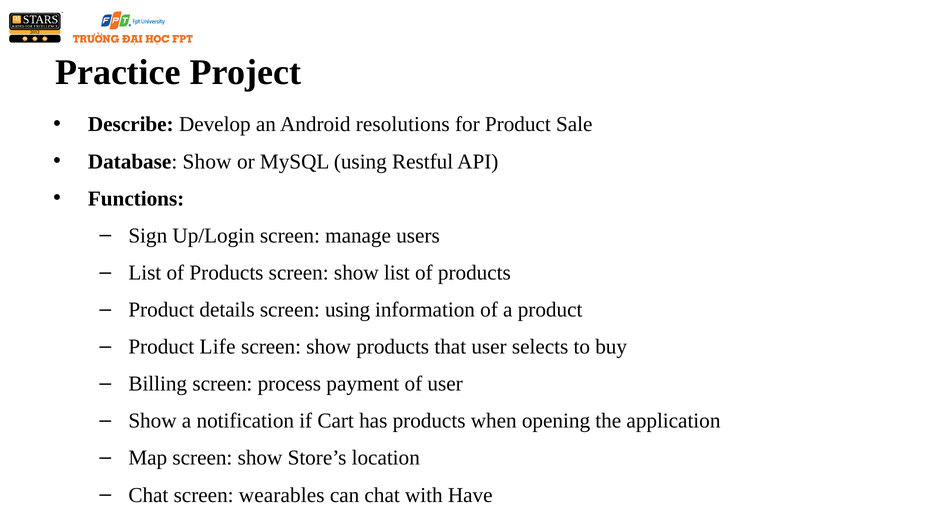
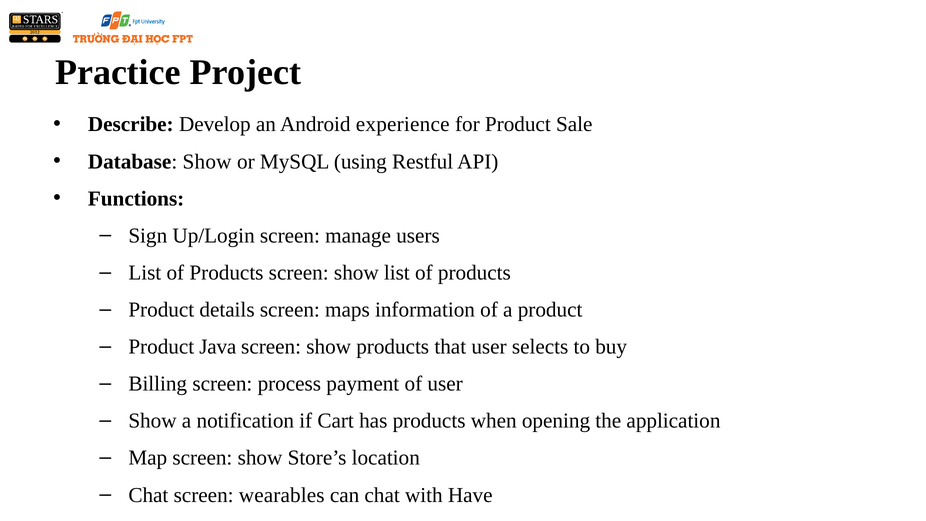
resolutions: resolutions -> experience
screen using: using -> maps
Life: Life -> Java
